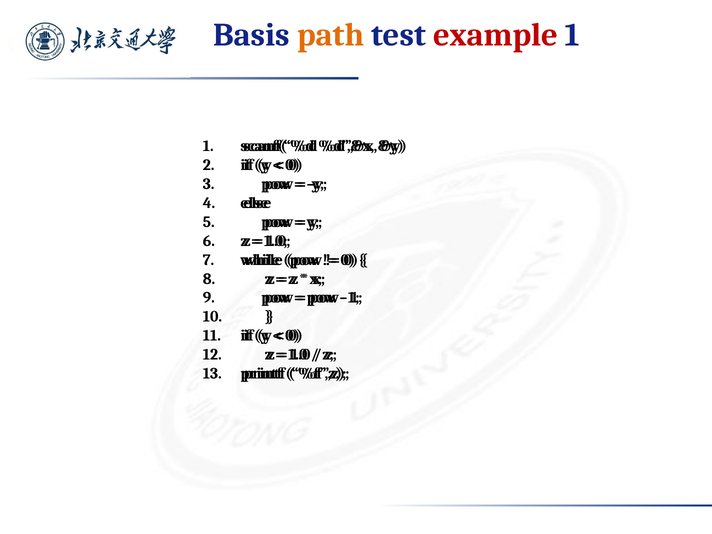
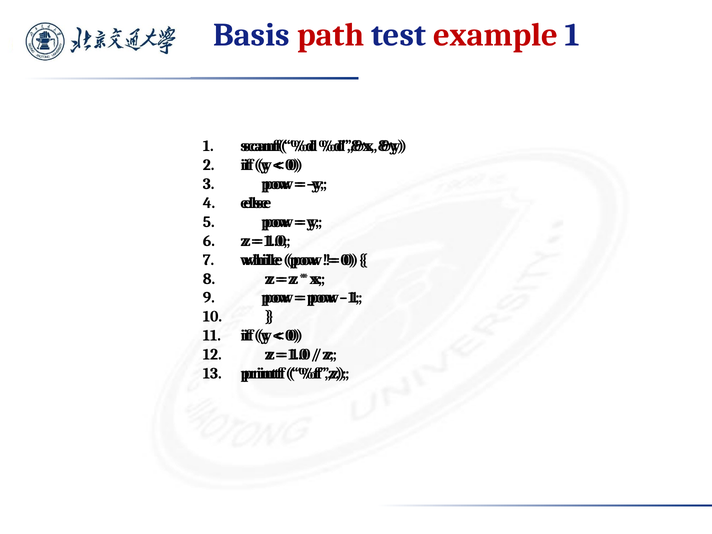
path colour: orange -> red
